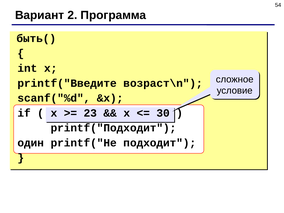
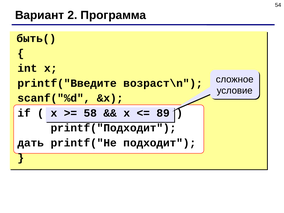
23: 23 -> 58
30: 30 -> 89
один: один -> дать
